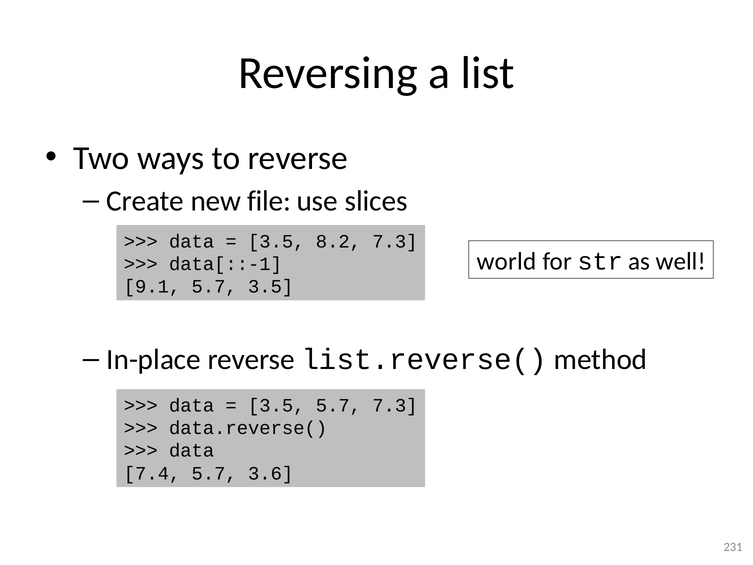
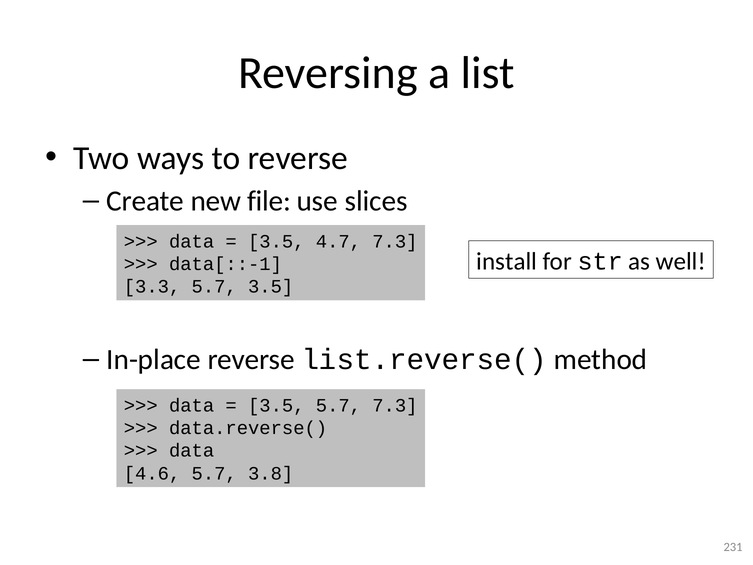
8.2: 8.2 -> 4.7
world: world -> install
9.1: 9.1 -> 3.3
7.4: 7.4 -> 4.6
3.6: 3.6 -> 3.8
